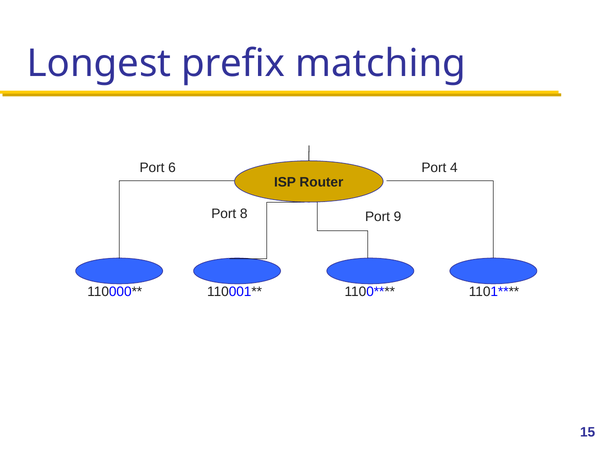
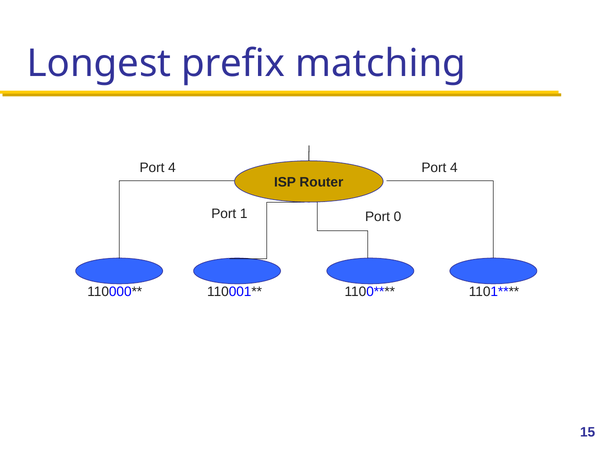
6 at (172, 168): 6 -> 4
8: 8 -> 1
9: 9 -> 0
